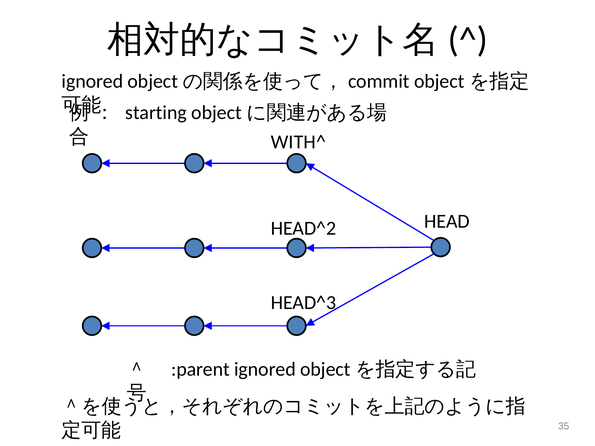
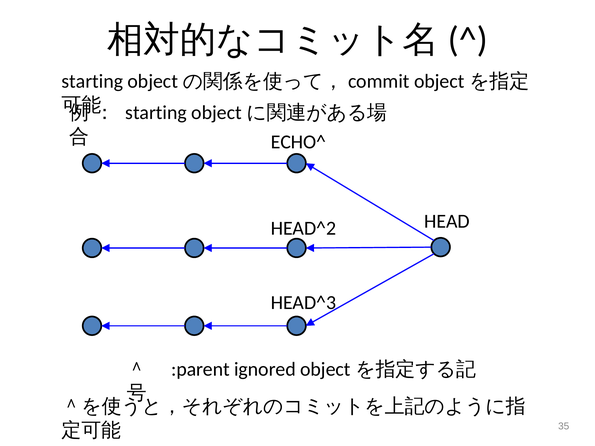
ignored at (92, 81): ignored -> starting
WITH^: WITH^ -> ECHO^
